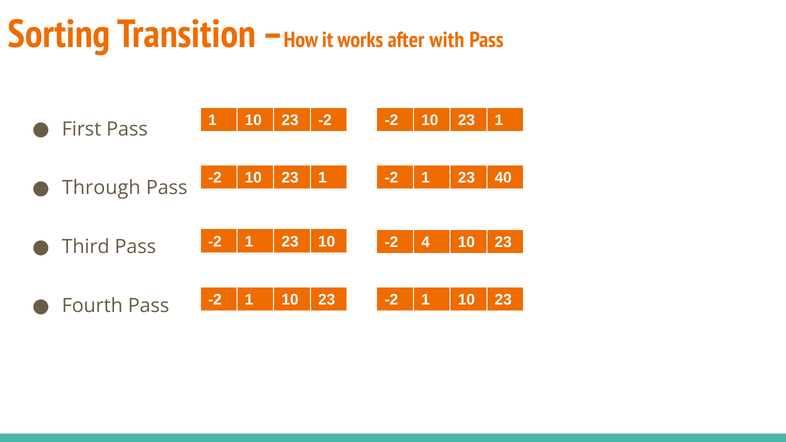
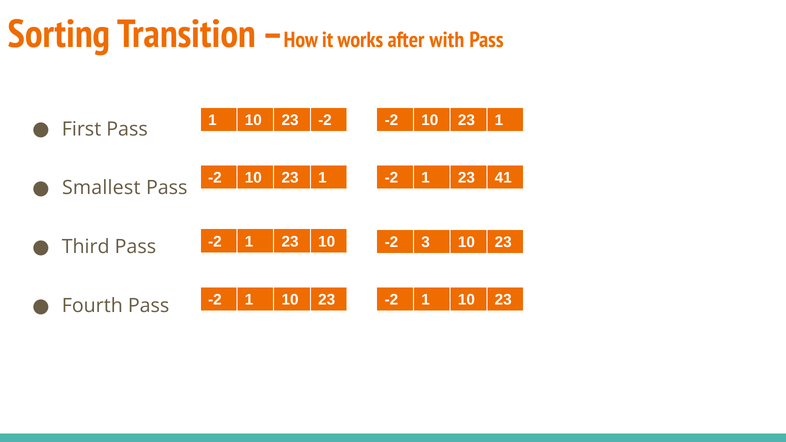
40: 40 -> 41
Through: Through -> Smallest
4: 4 -> 3
